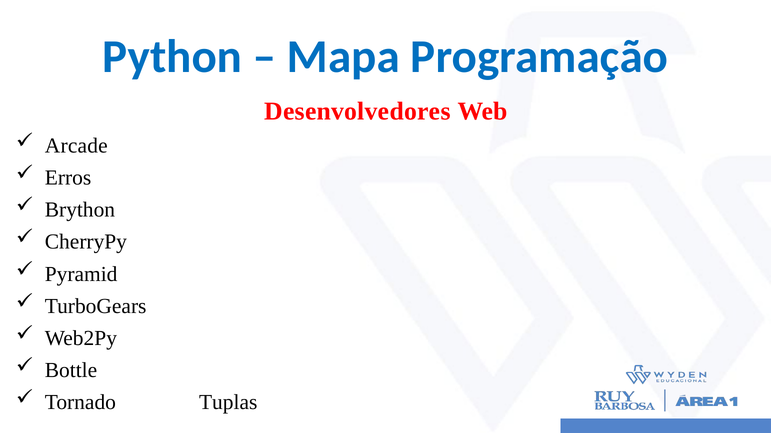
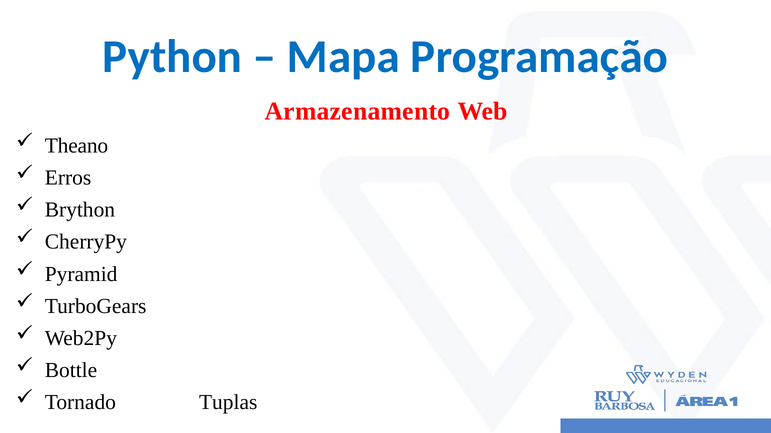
Desenvolvedores: Desenvolvedores -> Armazenamento
Arcade: Arcade -> Theano
